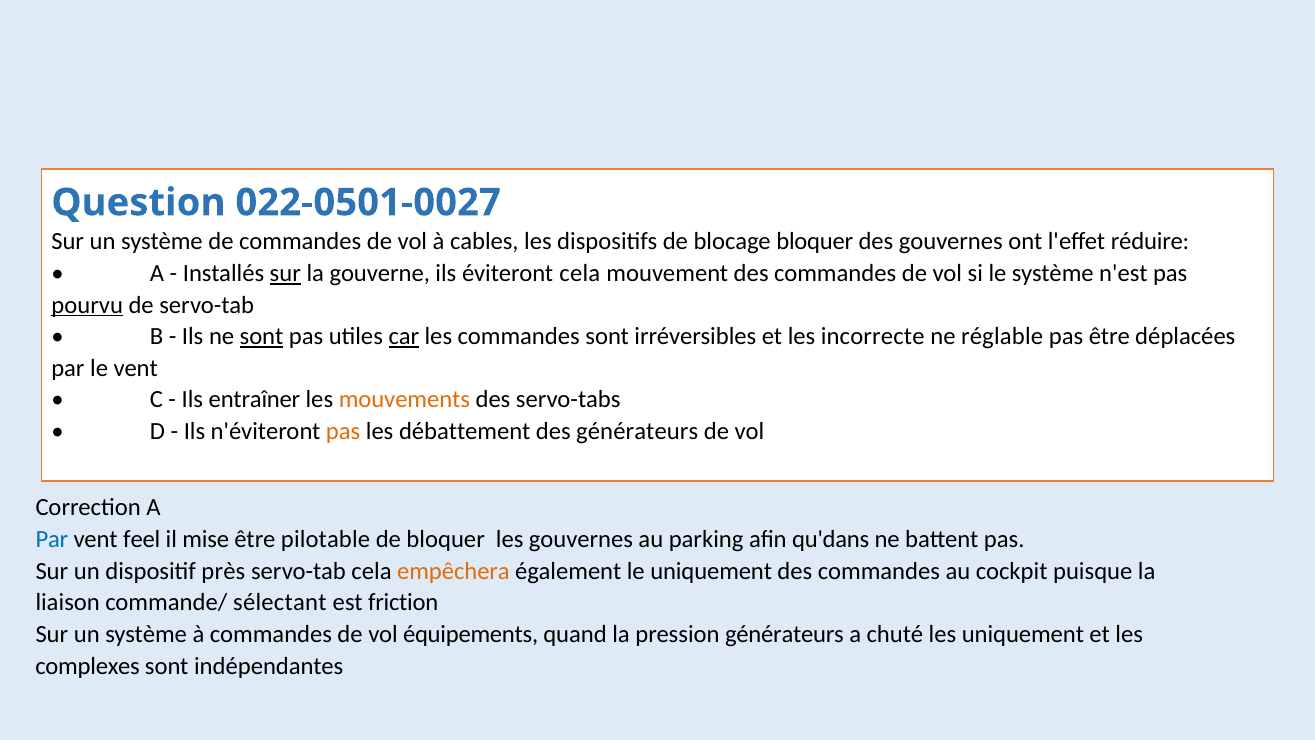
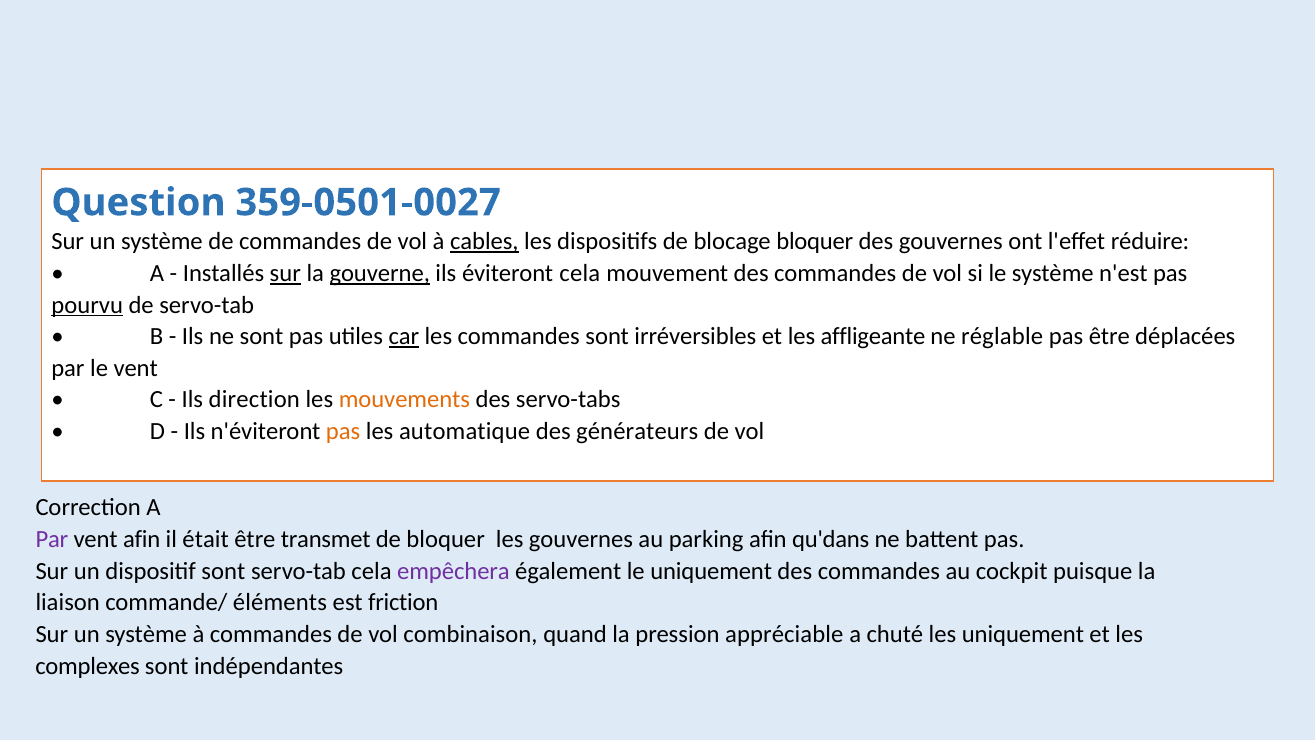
022-0501-0027: 022-0501-0027 -> 359-0501-0027
cables underline: none -> present
gouverne underline: none -> present
sont at (262, 336) underline: present -> none
incorrecte: incorrecte -> affligeante
entraîner: entraîner -> direction
débattement: débattement -> automatique
Par at (52, 539) colour: blue -> purple
vent feel: feel -> afin
mise: mise -> était
pilotable: pilotable -> transmet
dispositif près: près -> sont
empêchera colour: orange -> purple
sélectant: sélectant -> éléments
équipements: équipements -> combinaison
pression générateurs: générateurs -> appréciable
